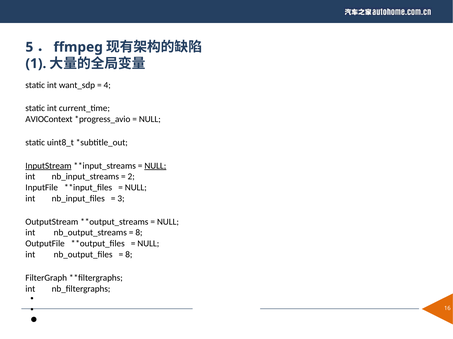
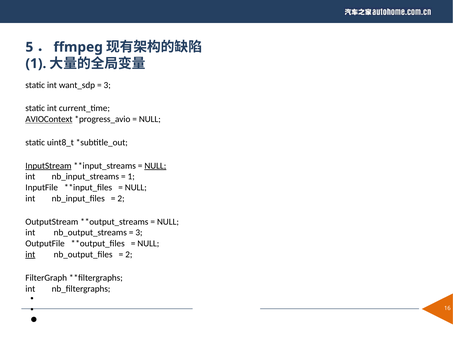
4 at (107, 85): 4 -> 3
AVIOContext underline: none -> present
2 at (131, 177): 2 -> 1
3 at (121, 199): 3 -> 2
8 at (139, 233): 8 -> 3
int at (30, 255) underline: none -> present
8 at (129, 255): 8 -> 2
